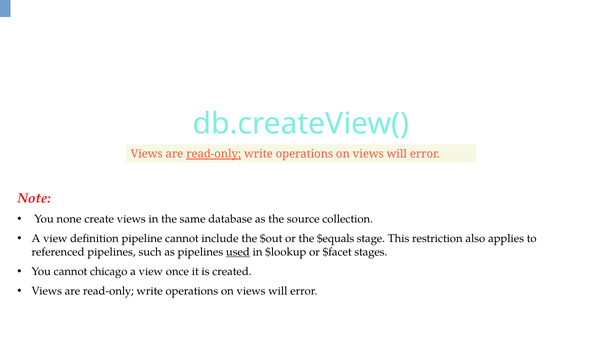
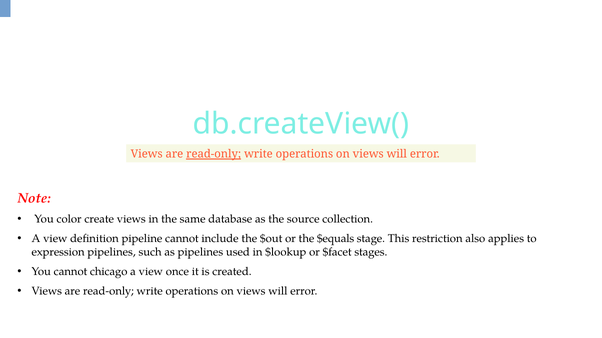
none: none -> color
referenced: referenced -> expression
used underline: present -> none
